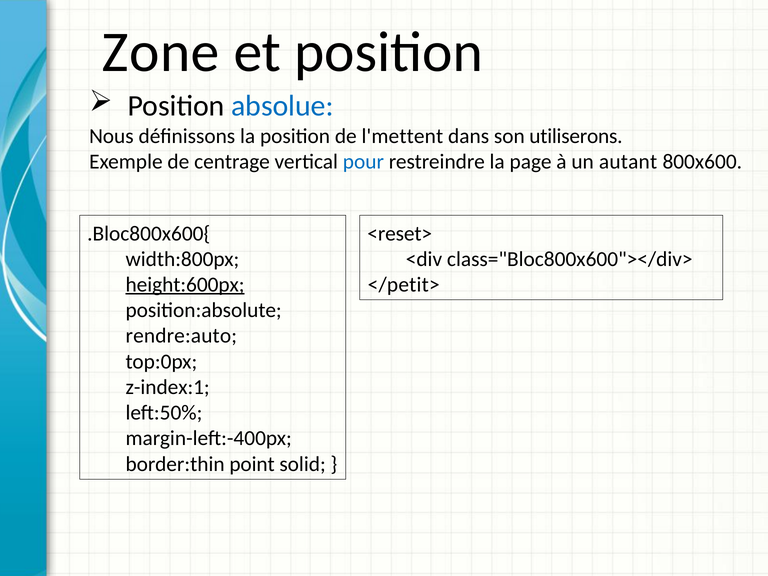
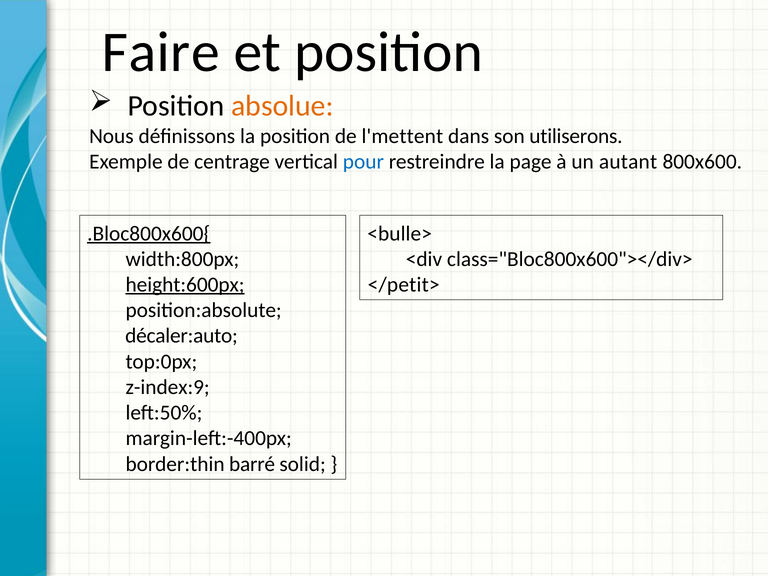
Zone: Zone -> Faire
absolue colour: blue -> orange
.Bloc800x600{ underline: none -> present
<reset>: <reset> -> <bulle>
rendre:auto: rendre:auto -> décaler:auto
z-index:1: z-index:1 -> z-index:9
point: point -> barré
